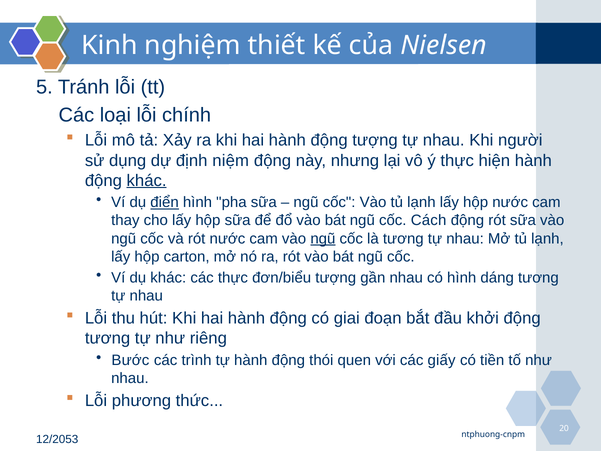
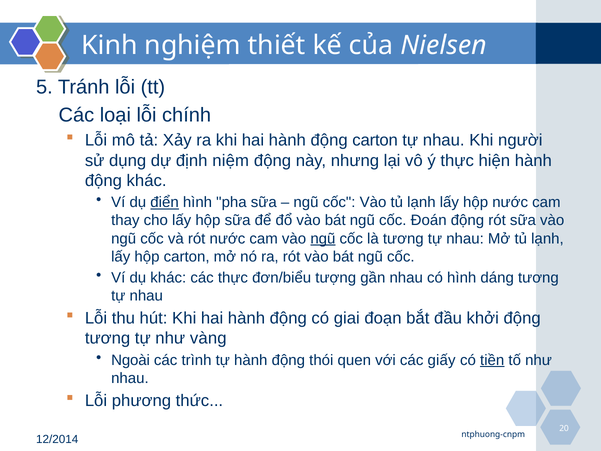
động tượng: tượng -> carton
khác at (147, 180) underline: present -> none
Cách: Cách -> Đoán
riêng: riêng -> vàng
Bước: Bước -> Ngoài
tiền underline: none -> present
12/2053: 12/2053 -> 12/2014
